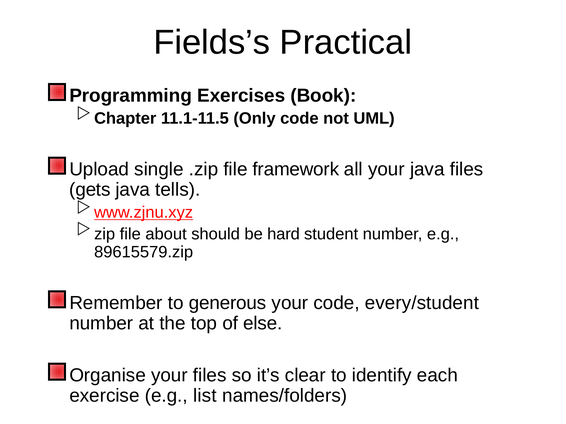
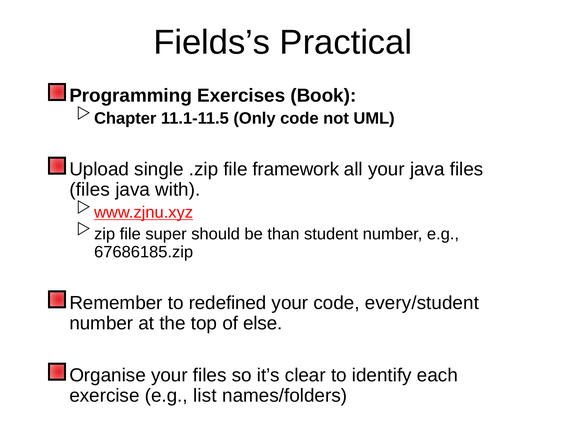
gets at (90, 190): gets -> files
tells: tells -> with
about: about -> super
hard: hard -> than
89615579.zip: 89615579.zip -> 67686185.zip
generous: generous -> redefined
